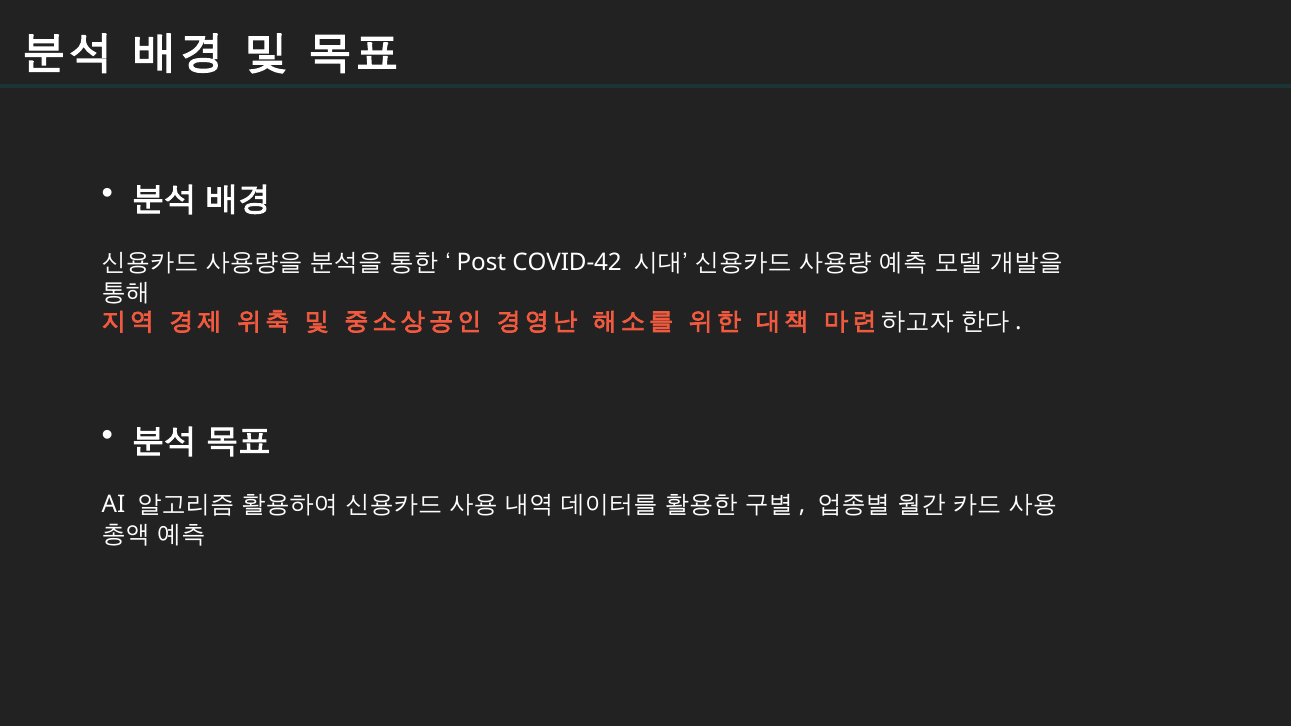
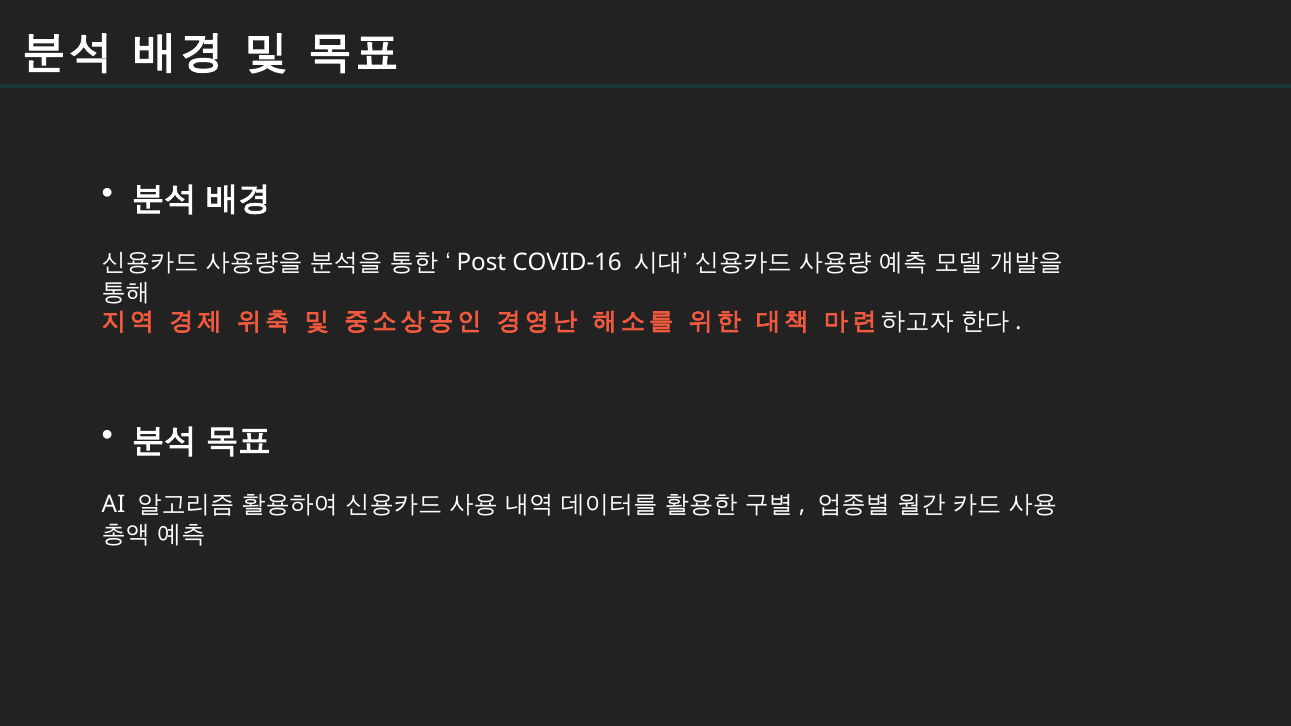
COVID-42: COVID-42 -> COVID-16
